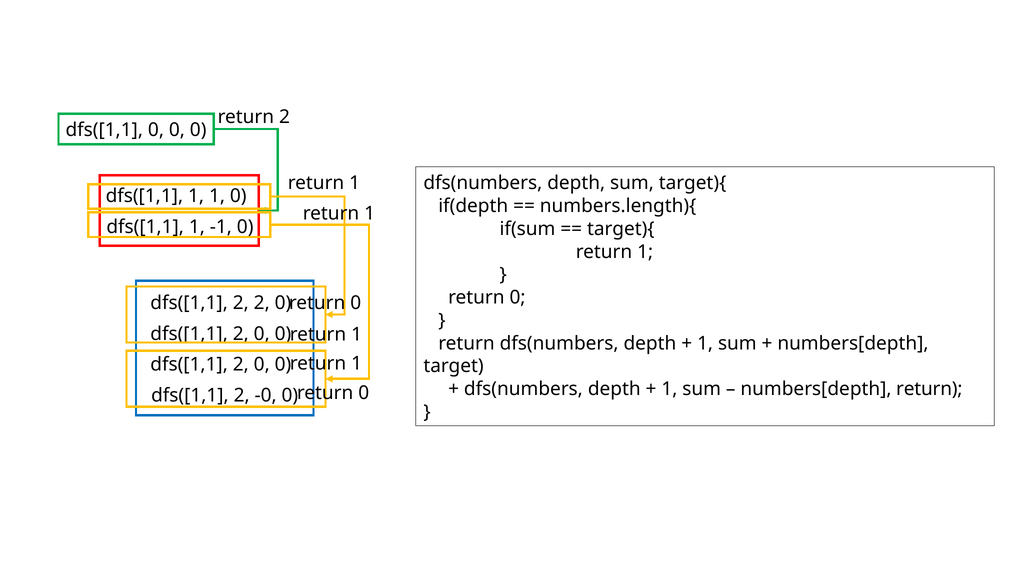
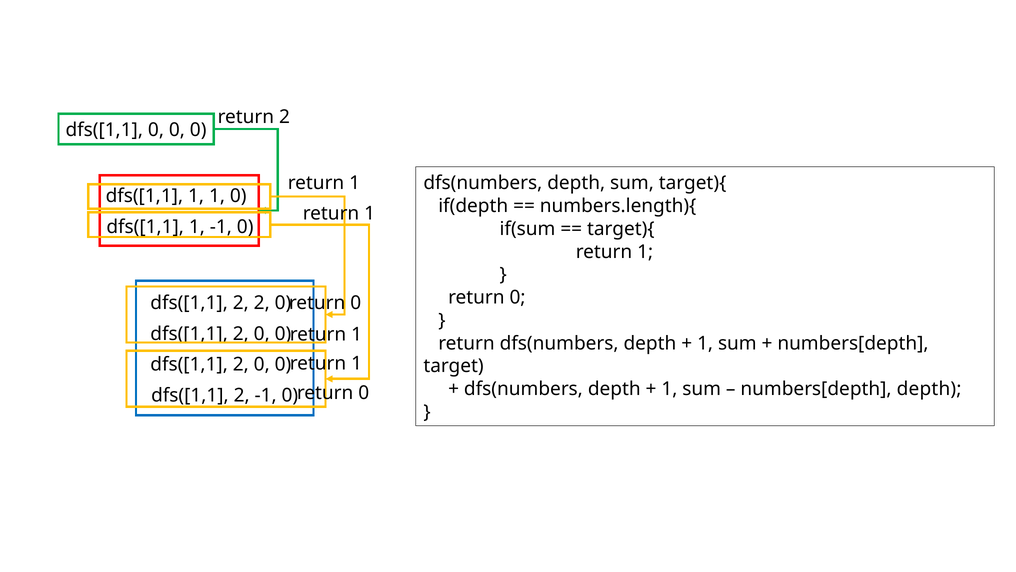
numbers[depth return: return -> depth
2 -0: -0 -> -1
